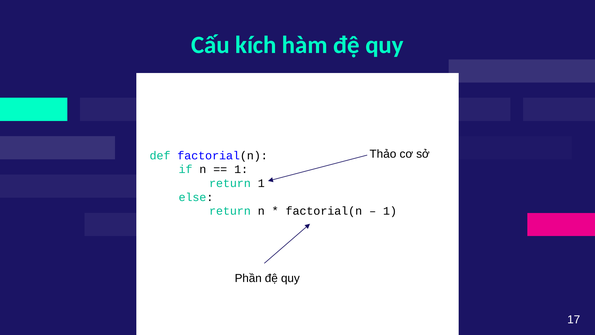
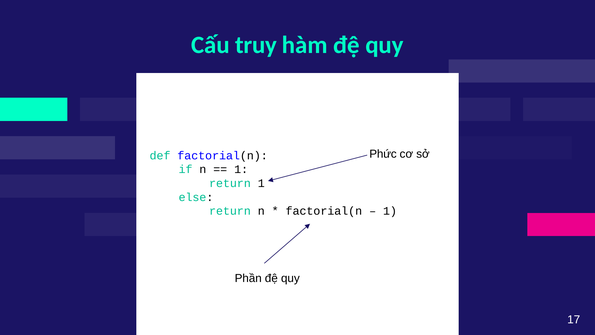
kích: kích -> truy
Thảo: Thảo -> Phức
